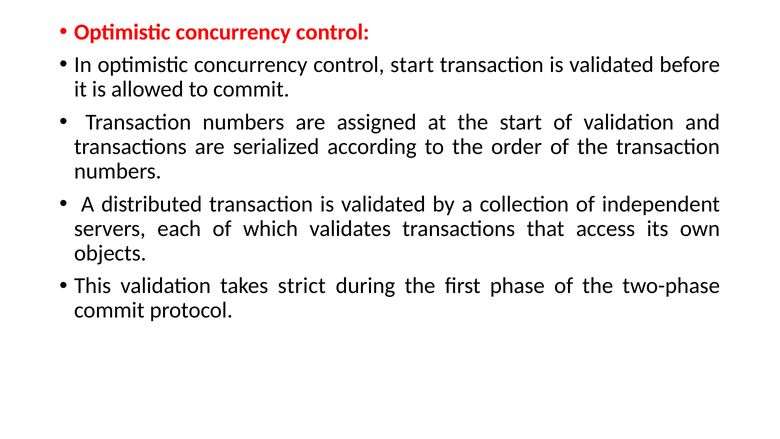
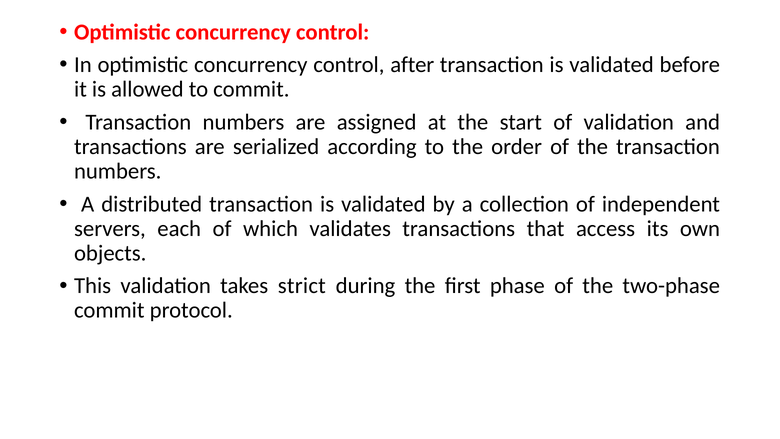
control start: start -> after
